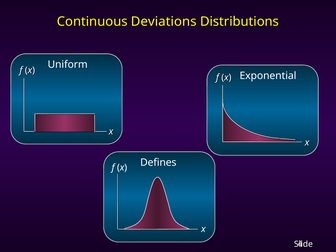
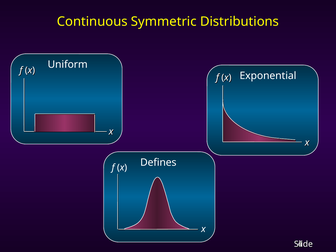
Deviations: Deviations -> Symmetric
